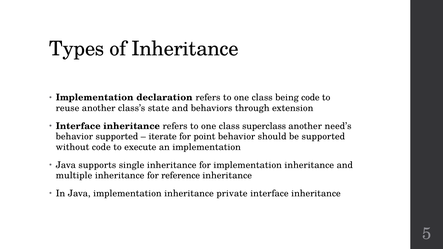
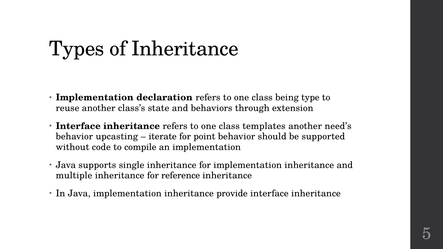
being code: code -> type
superclass: superclass -> templates
behavior supported: supported -> upcasting
execute: execute -> compile
private: private -> provide
